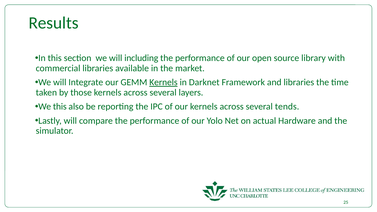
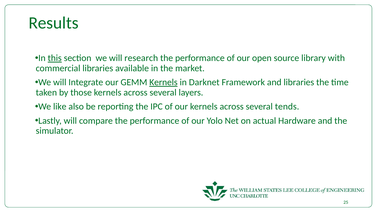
this at (55, 58) underline: none -> present
including: including -> research
We this: this -> like
